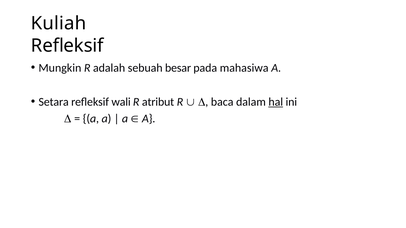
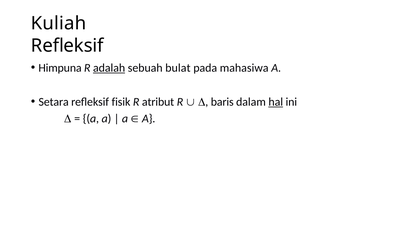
Mungkin: Mungkin -> Himpuna
adalah underline: none -> present
besar: besar -> bulat
wali: wali -> fisik
baca: baca -> baris
